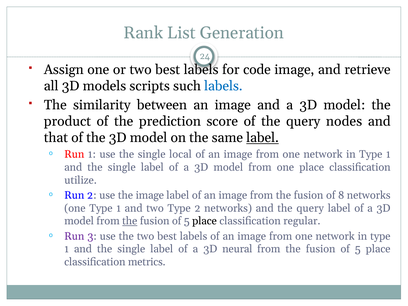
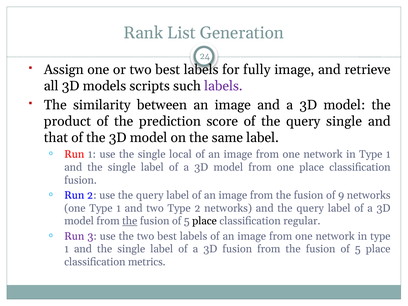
code: code -> fully
labels at (223, 86) colour: blue -> purple
query nodes: nodes -> single
label at (263, 138) underline: present -> none
utilize at (81, 180): utilize -> fusion
use the image: image -> query
8: 8 -> 9
3D neural: neural -> fusion
